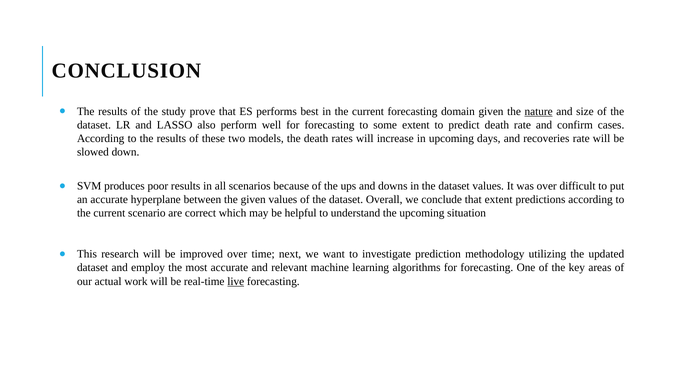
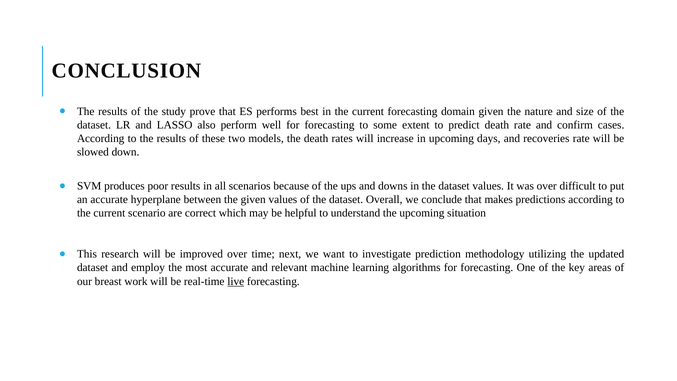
nature underline: present -> none
that extent: extent -> makes
actual: actual -> breast
